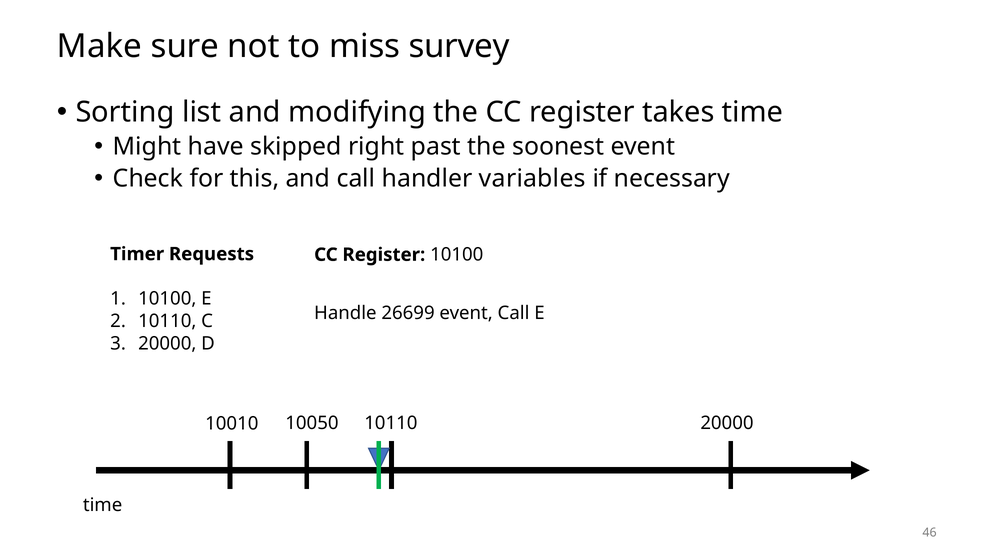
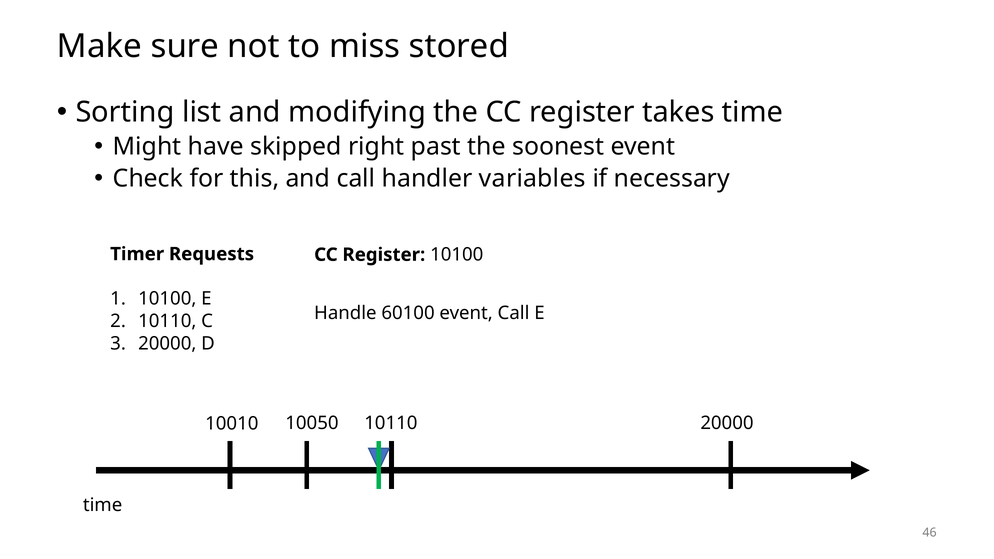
survey: survey -> stored
26699: 26699 -> 60100
